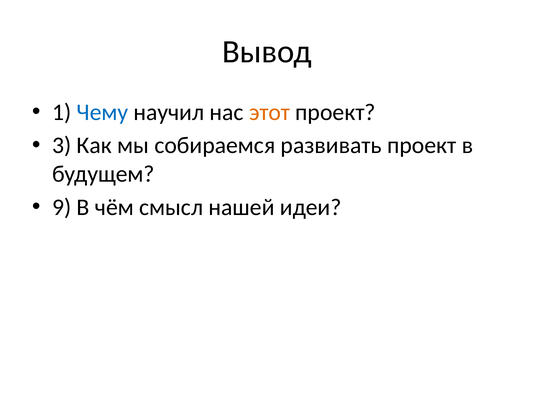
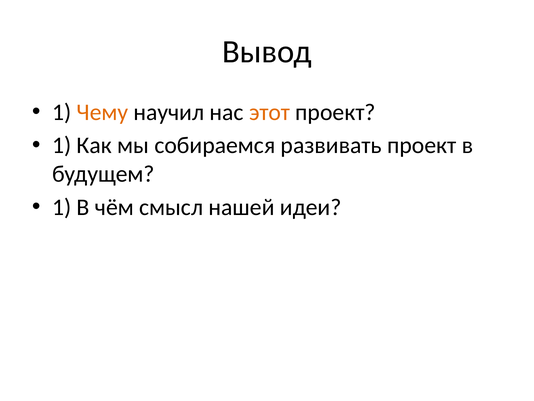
Чему colour: blue -> orange
3 at (62, 145): 3 -> 1
9 at (62, 207): 9 -> 1
